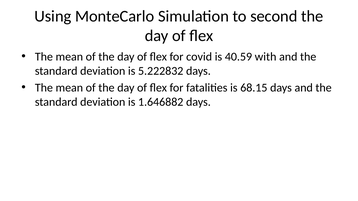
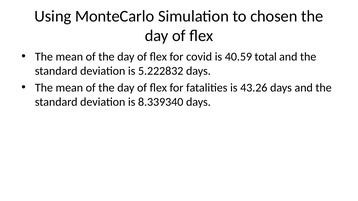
second: second -> chosen
with: with -> total
68.15: 68.15 -> 43.26
1.646882: 1.646882 -> 8.339340
